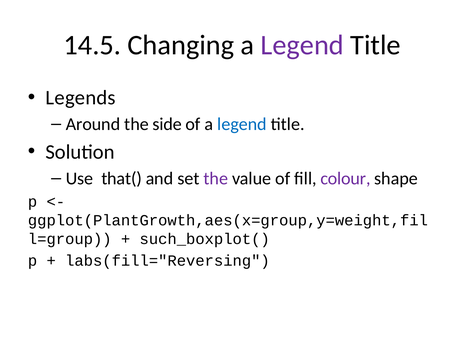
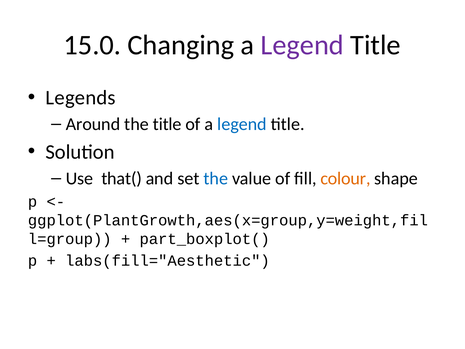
14.5: 14.5 -> 15.0
the side: side -> title
the at (216, 178) colour: purple -> blue
colour colour: purple -> orange
such_boxplot(: such_boxplot( -> part_boxplot(
labs(fill="Reversing: labs(fill="Reversing -> labs(fill="Aesthetic
